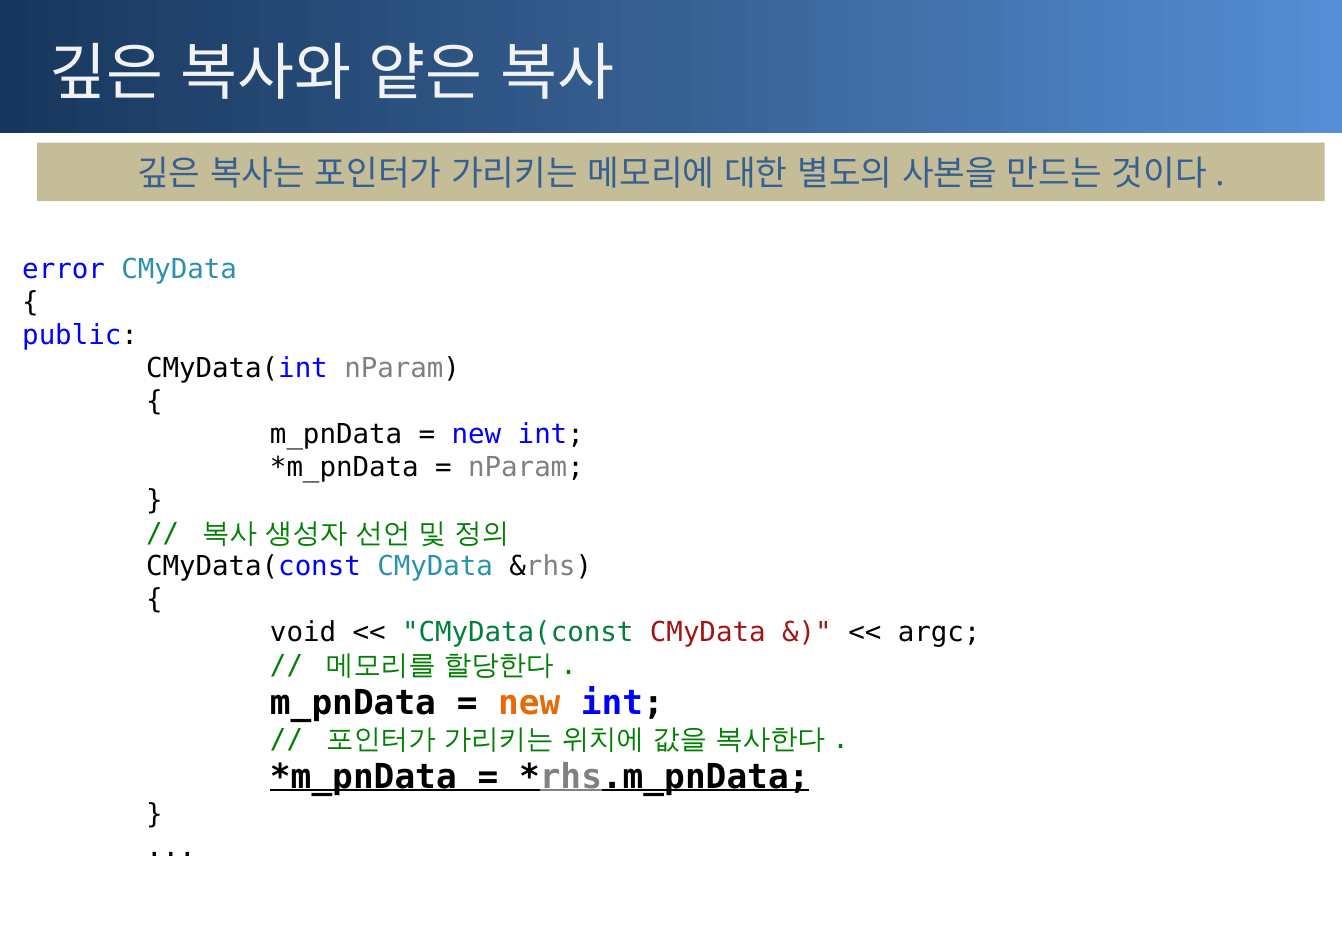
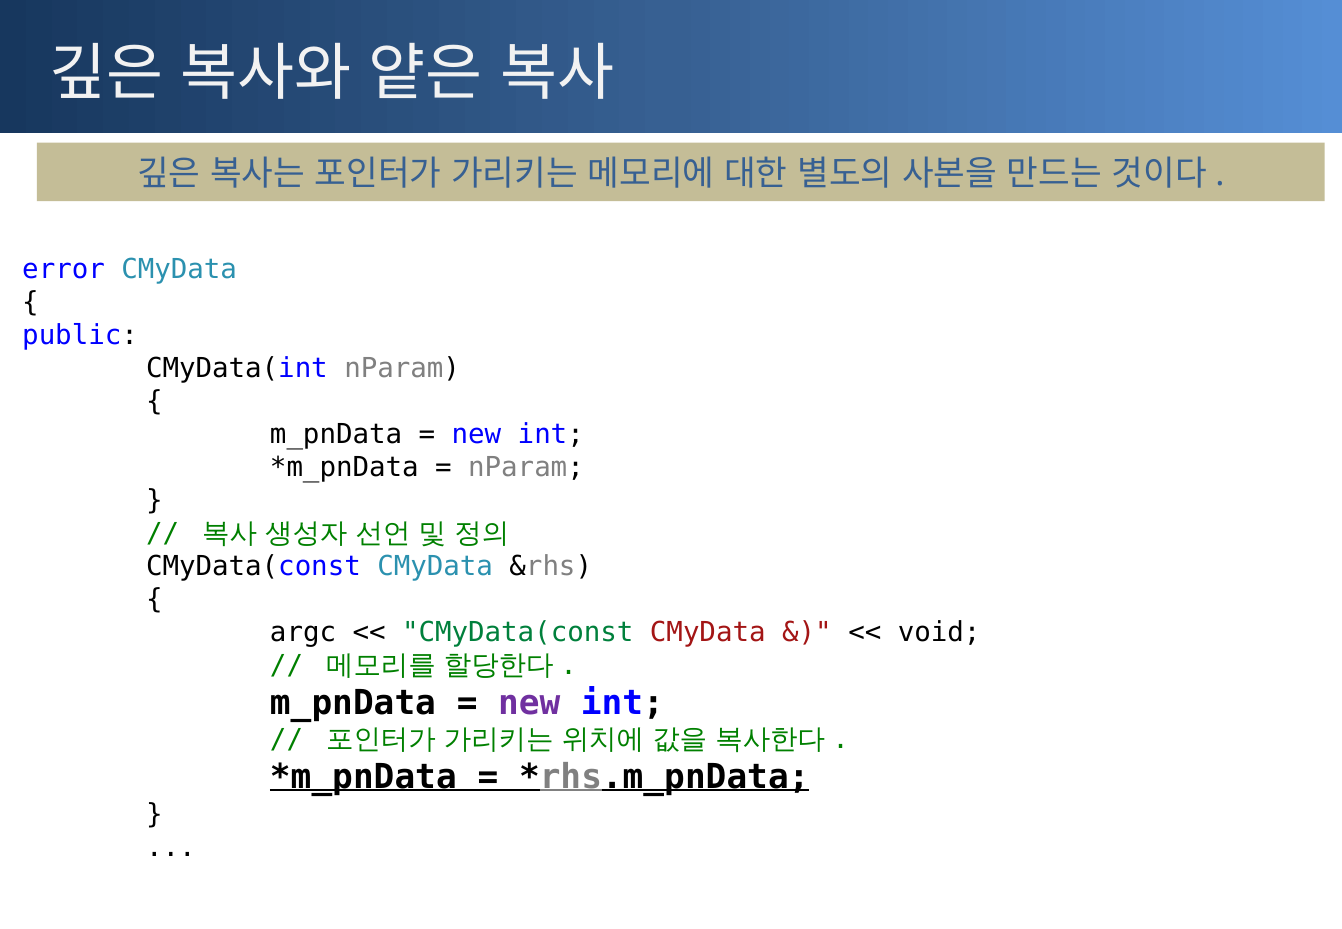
void: void -> argc
argc: argc -> void
new at (529, 703) colour: orange -> purple
